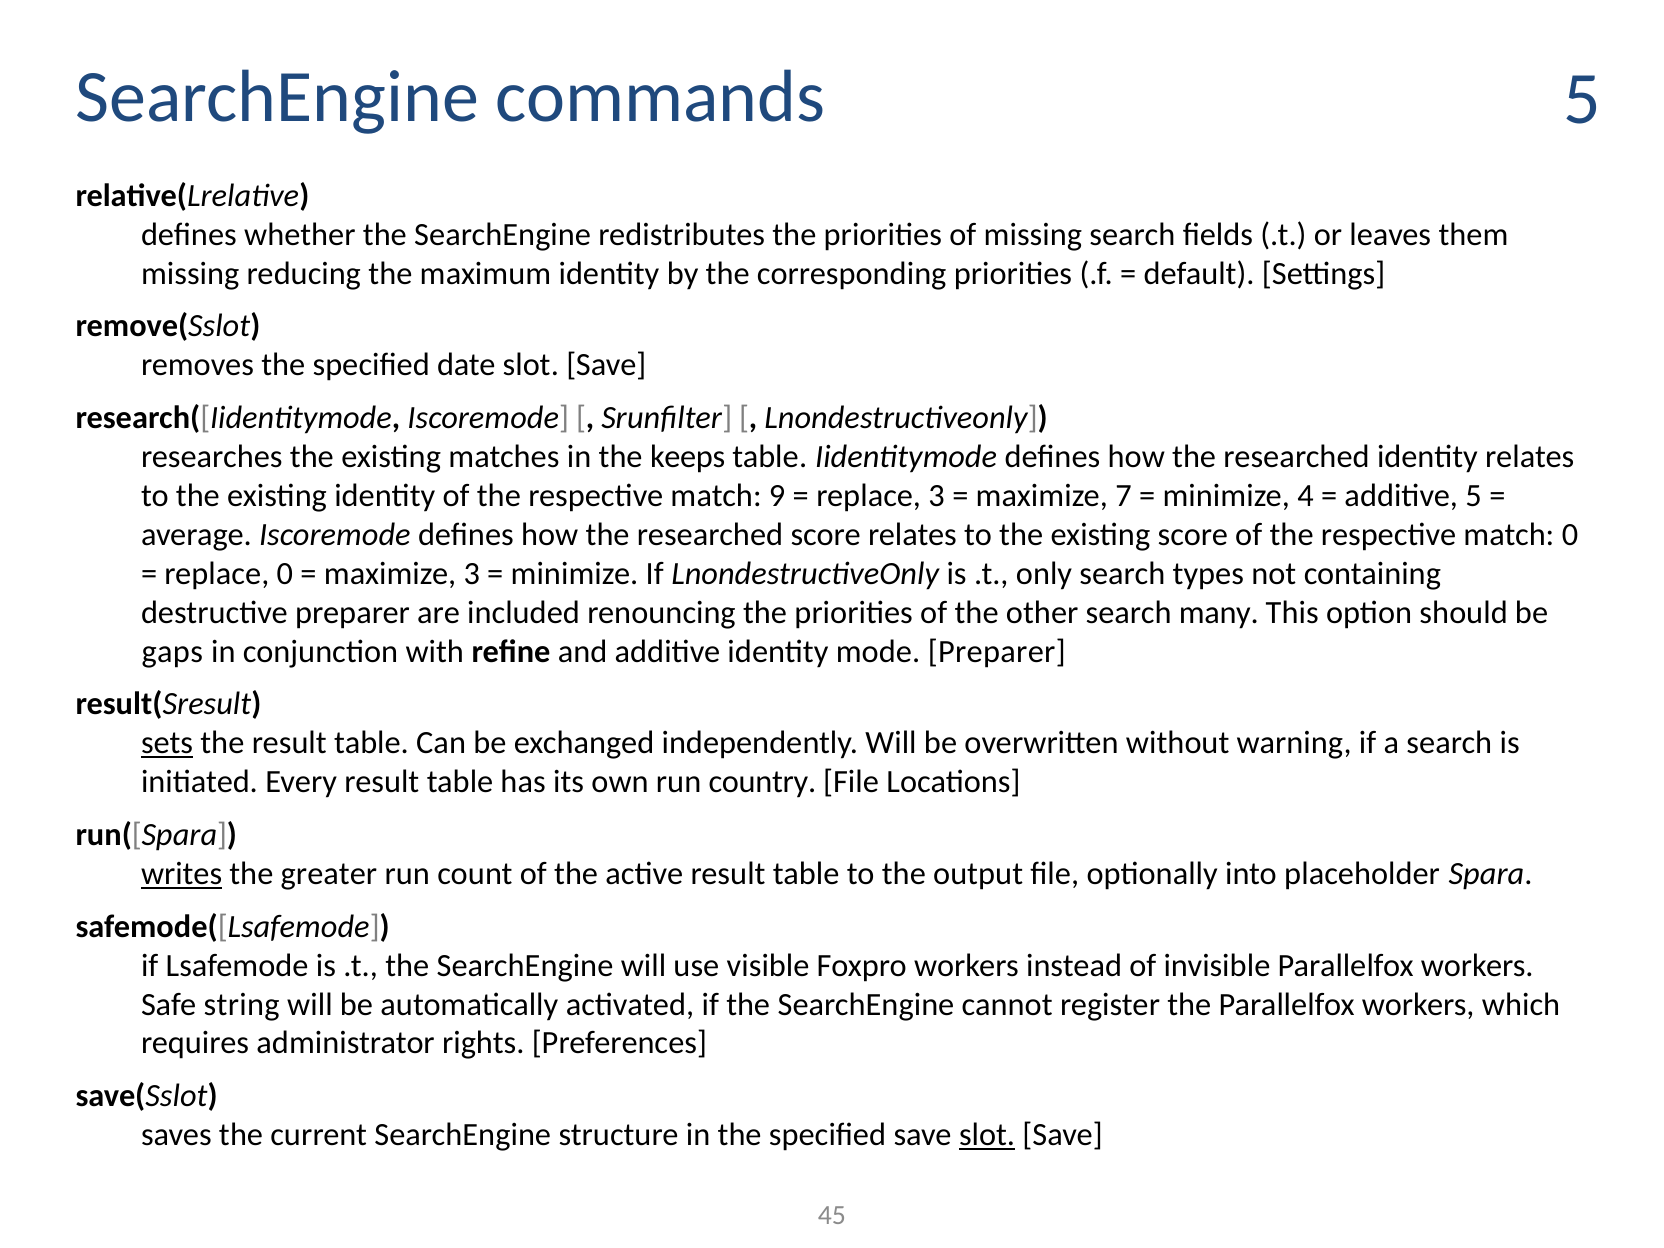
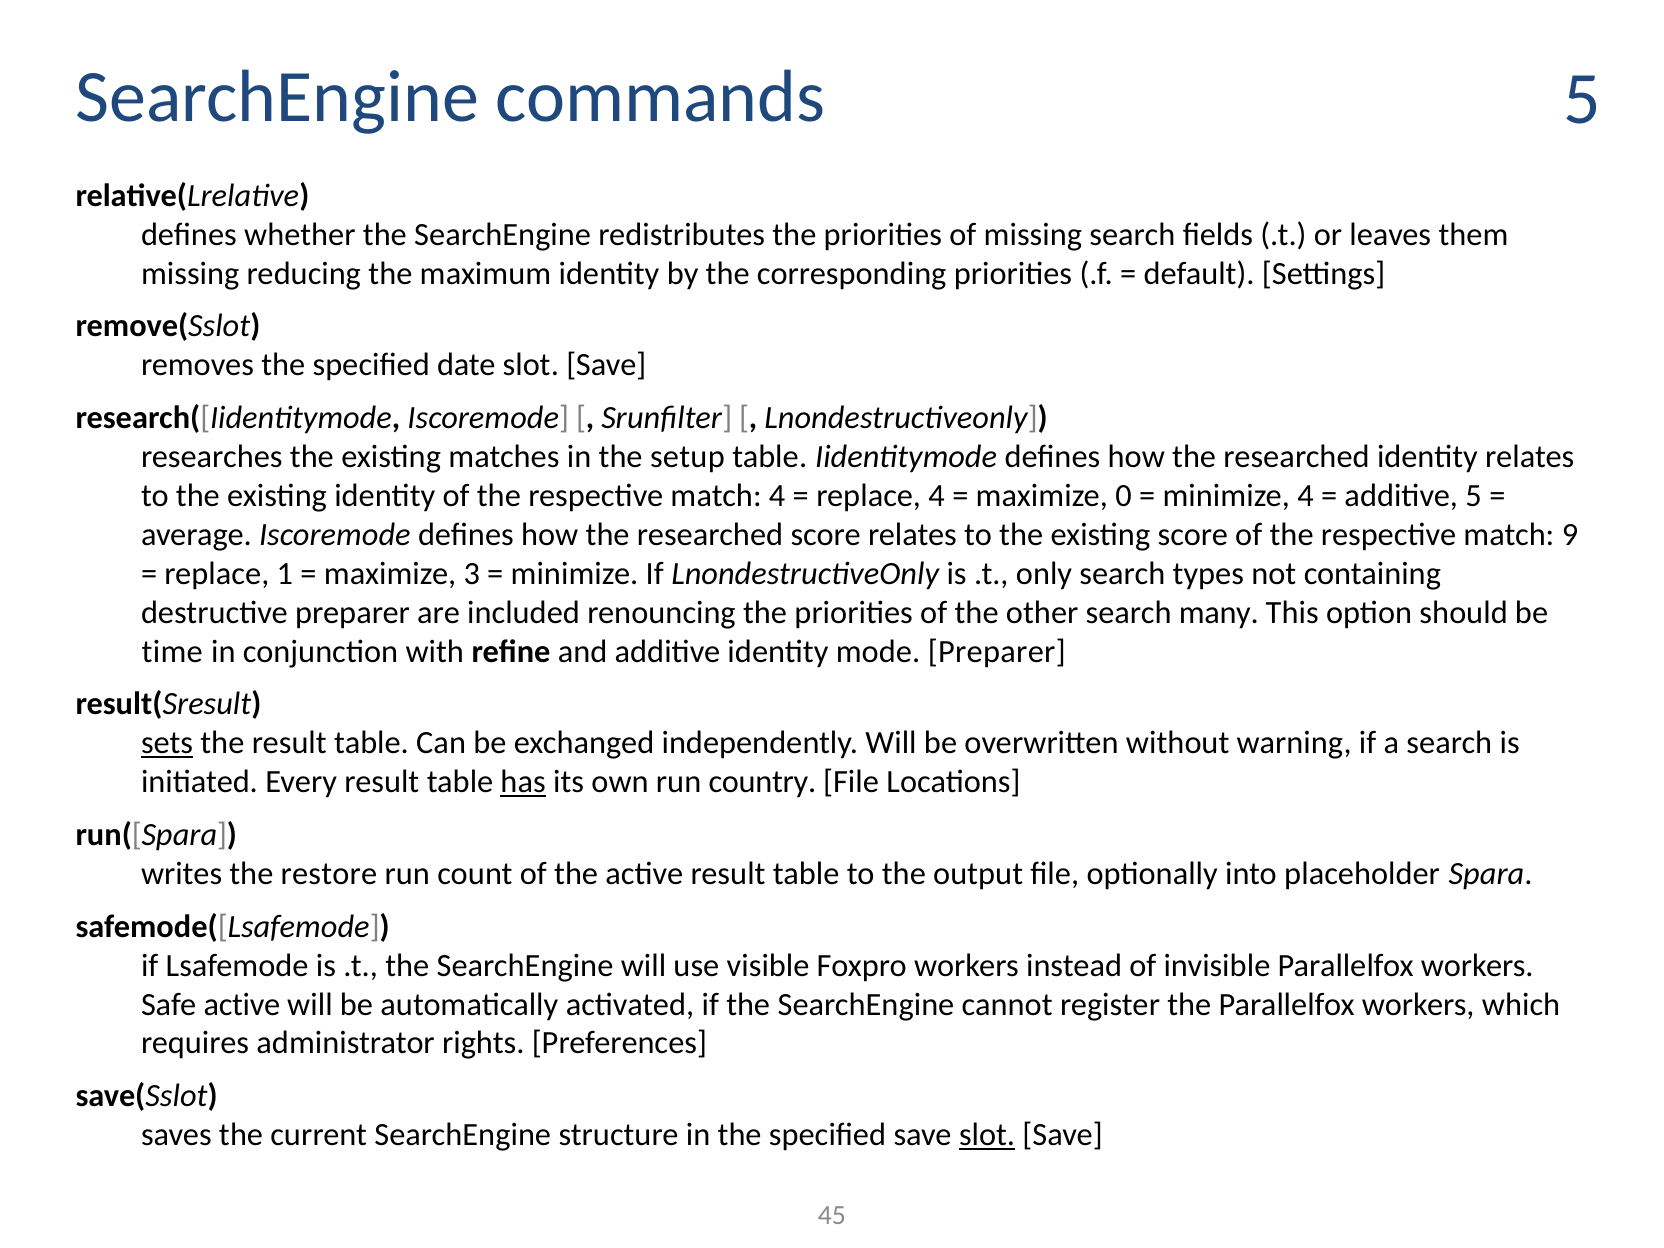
keeps: keeps -> setup
match 9: 9 -> 4
replace 3: 3 -> 4
7: 7 -> 0
match 0: 0 -> 9
replace 0: 0 -> 1
gaps: gaps -> time
has underline: none -> present
writes underline: present -> none
greater: greater -> restore
Safe string: string -> active
